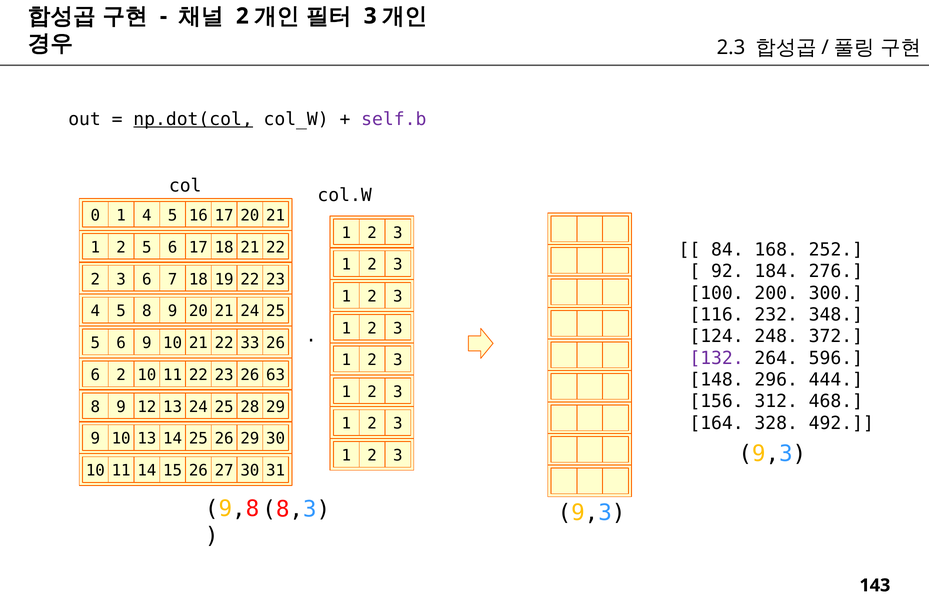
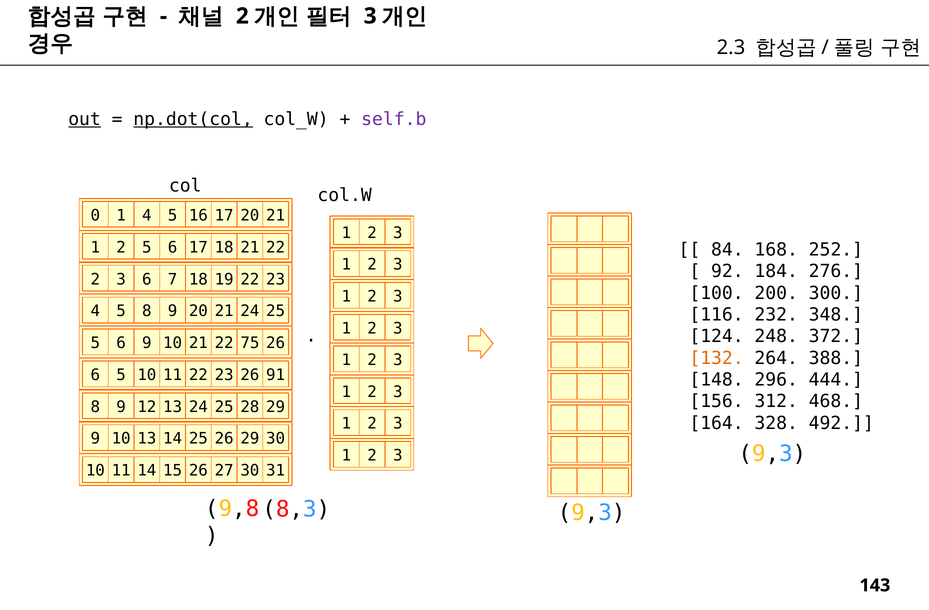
out underline: none -> present
33: 33 -> 75
132 colour: purple -> orange
596: 596 -> 388
2 at (121, 375): 2 -> 5
63: 63 -> 91
